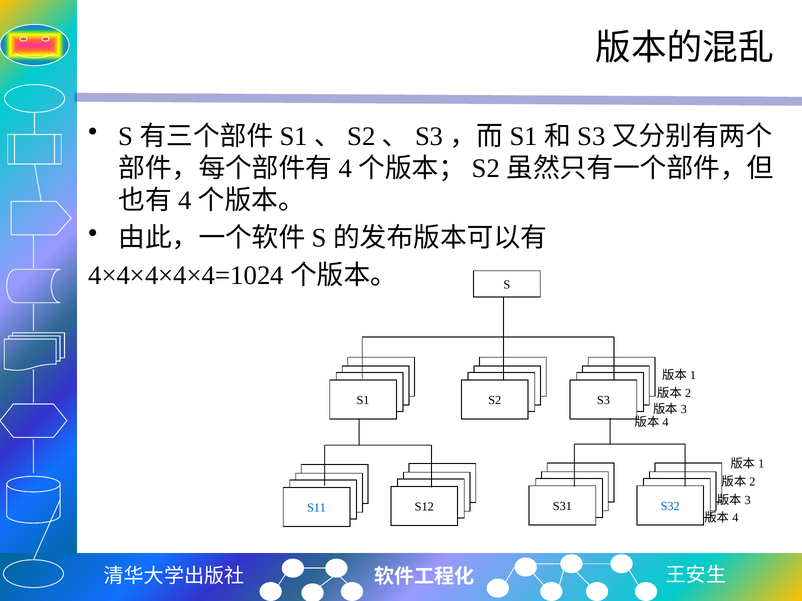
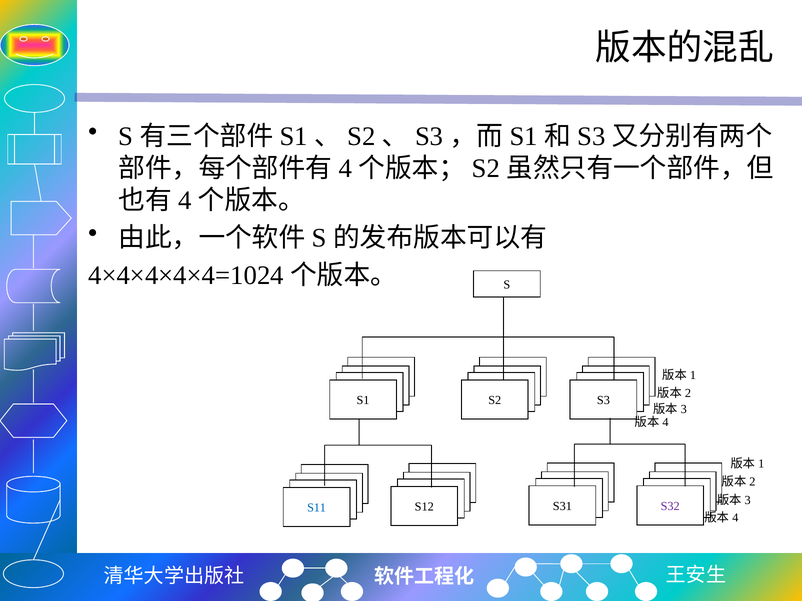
S32 colour: blue -> purple
